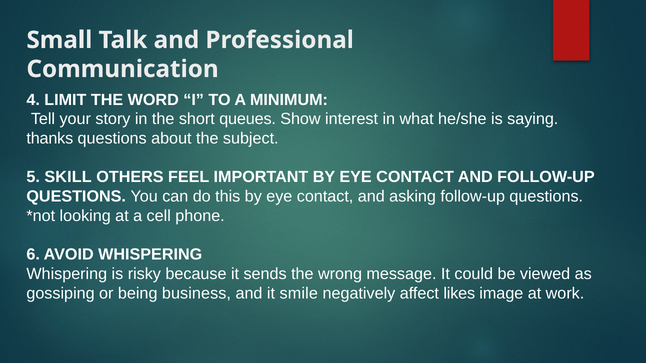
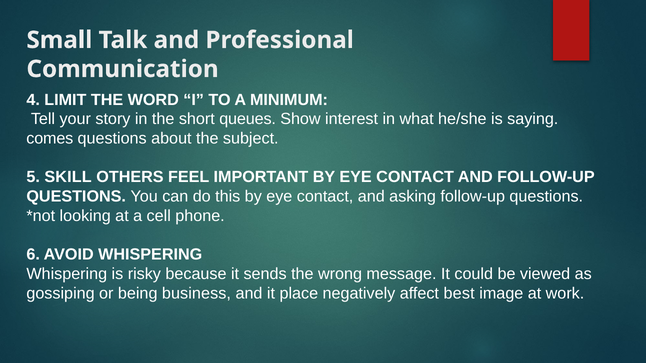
thanks: thanks -> comes
smile: smile -> place
likes: likes -> best
